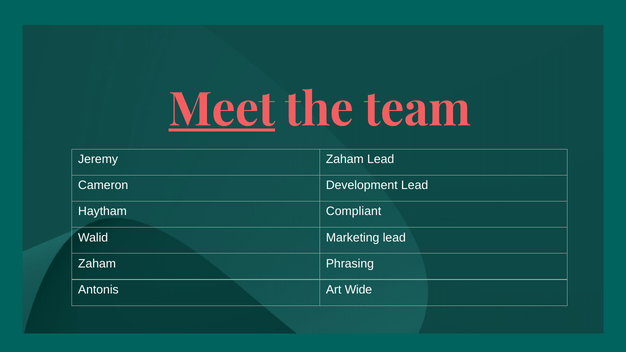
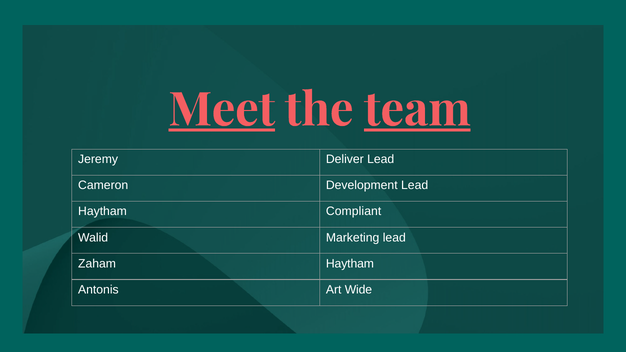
team underline: none -> present
Jeremy Zaham: Zaham -> Deliver
Zaham Phrasing: Phrasing -> Haytham
